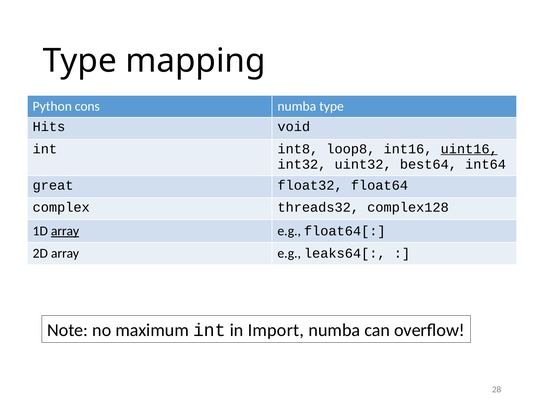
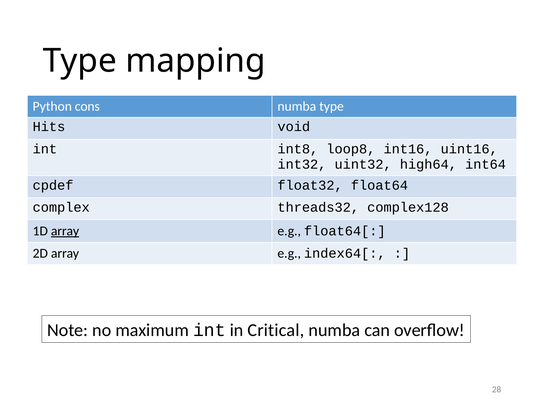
uint16 underline: present -> none
best64: best64 -> high64
great: great -> cpdef
leaks64[: leaks64[ -> index64[
Import: Import -> Critical
